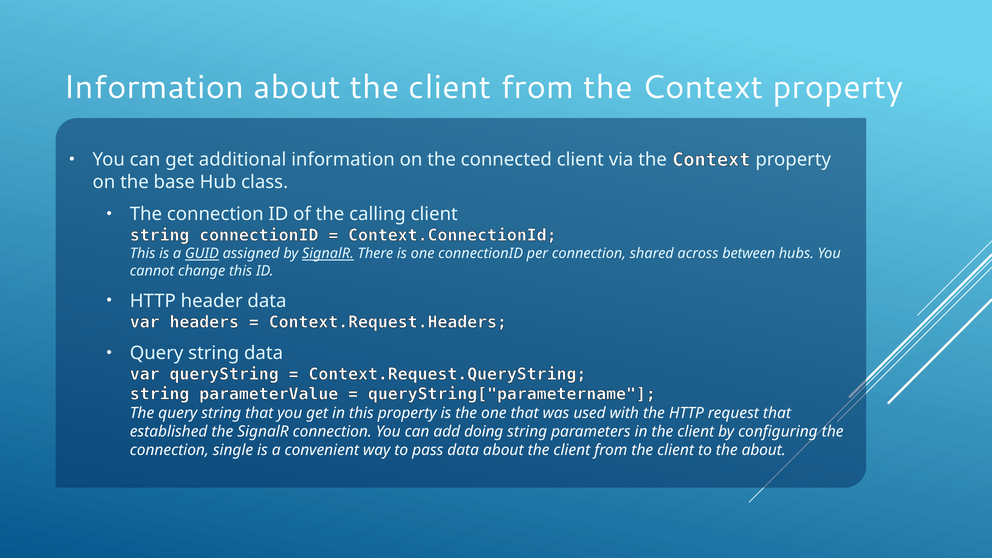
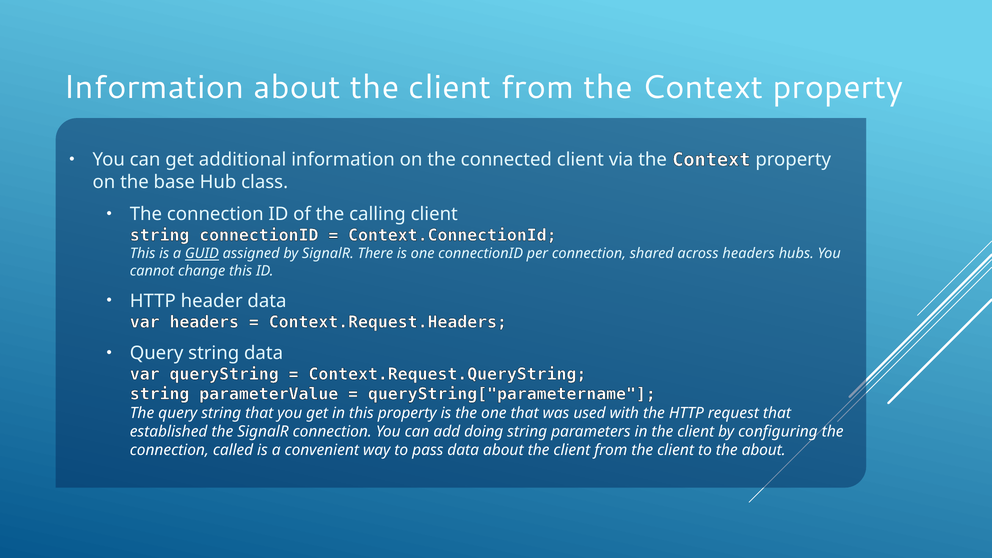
SignalR at (328, 254) underline: present -> none
across between: between -> headers
single: single -> called
